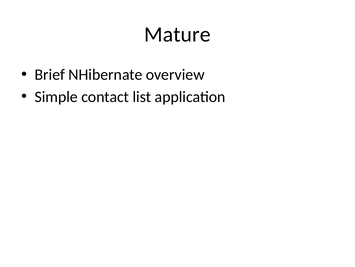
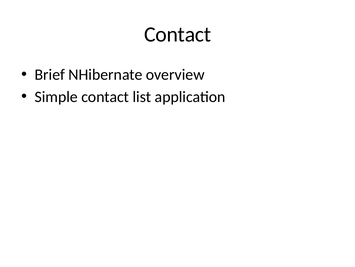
Mature at (177, 34): Mature -> Contact
